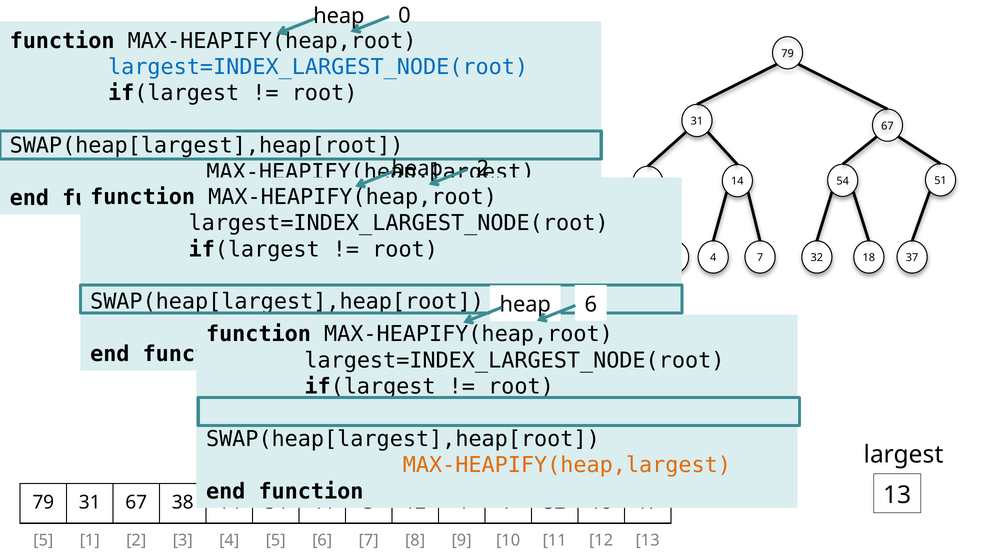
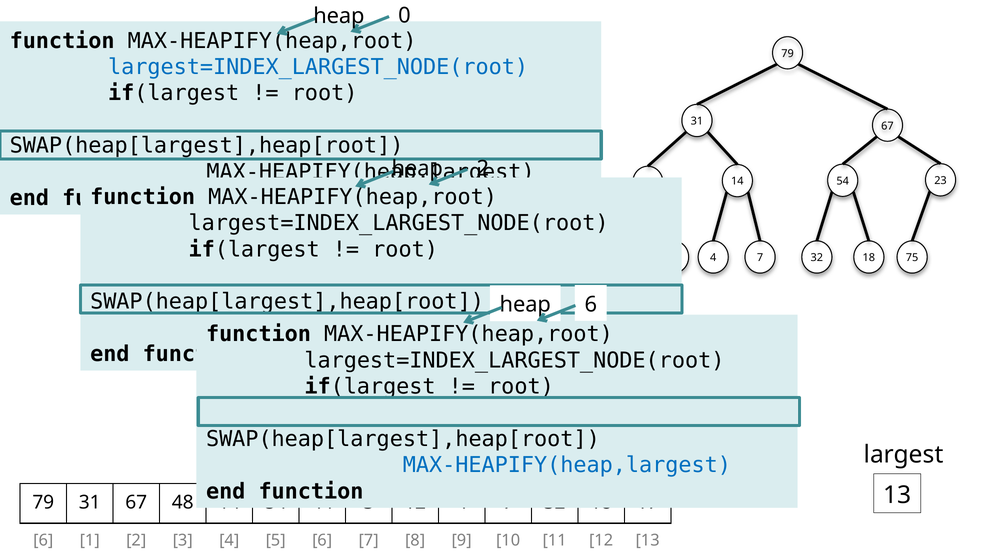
54 51: 51 -> 23
37: 37 -> 75
MAX-HEAPIFY(heap,largest at (567, 466) colour: orange -> blue
38: 38 -> 48
5 at (43, 541): 5 -> 6
